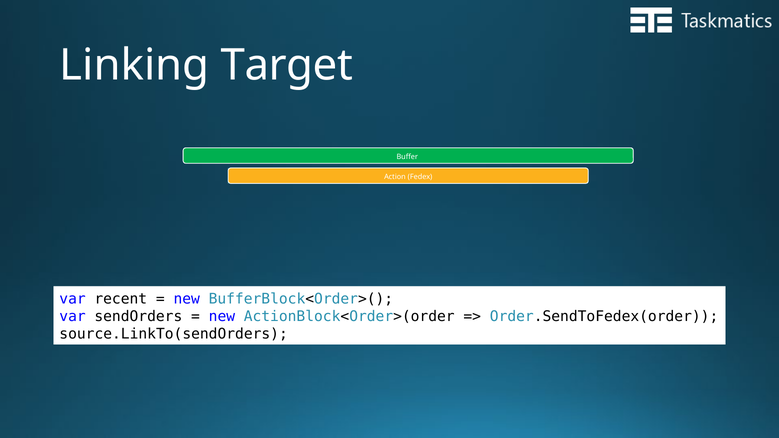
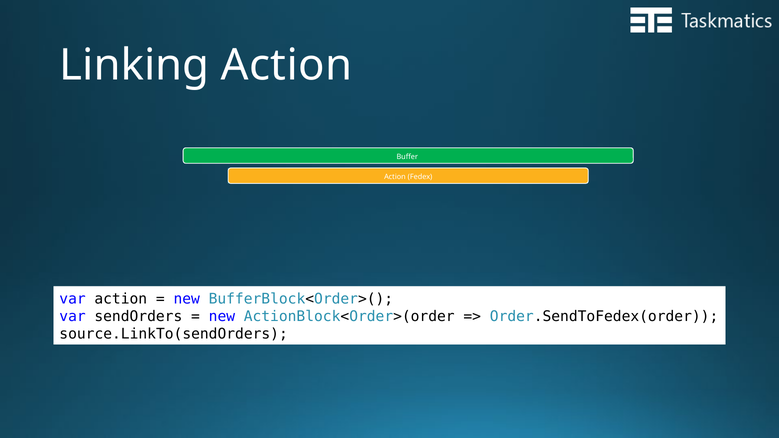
Linking Target: Target -> Action
var recent: recent -> action
